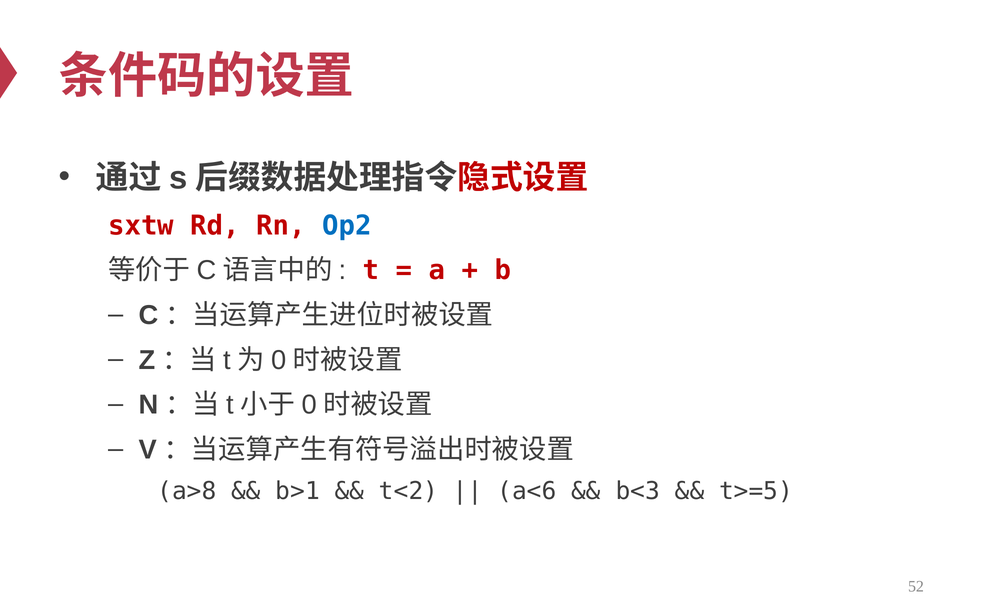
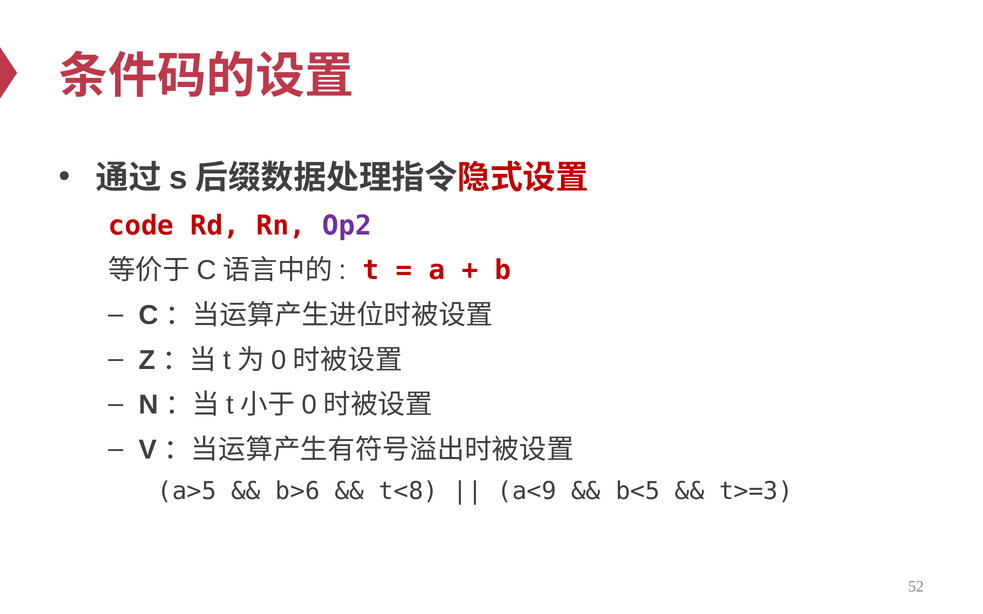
sxtw: sxtw -> code
Op2 colour: blue -> purple
a>8: a>8 -> a>5
b>1: b>1 -> b>6
t<2: t<2 -> t<8
a<6: a<6 -> a<9
b<3: b<3 -> b<5
t>=5: t>=5 -> t>=3
